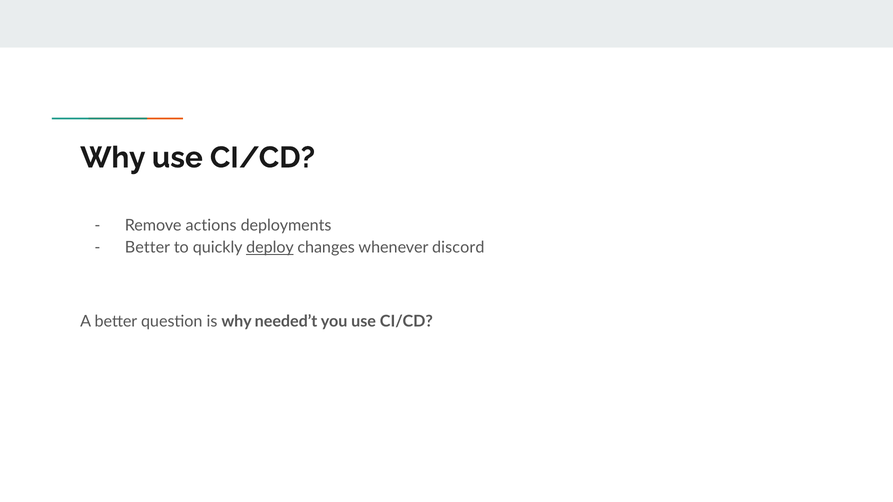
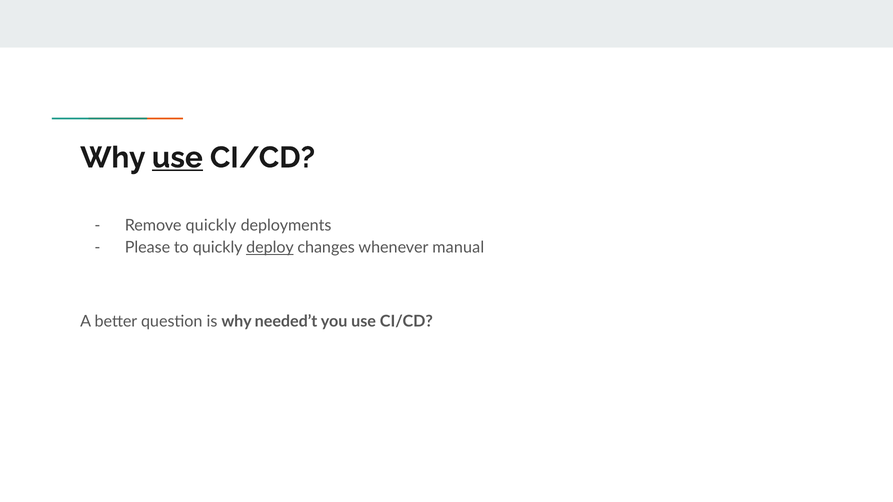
use at (177, 158) underline: none -> present
Remove actions: actions -> quickly
Better at (147, 248): Better -> Please
discord: discord -> manual
